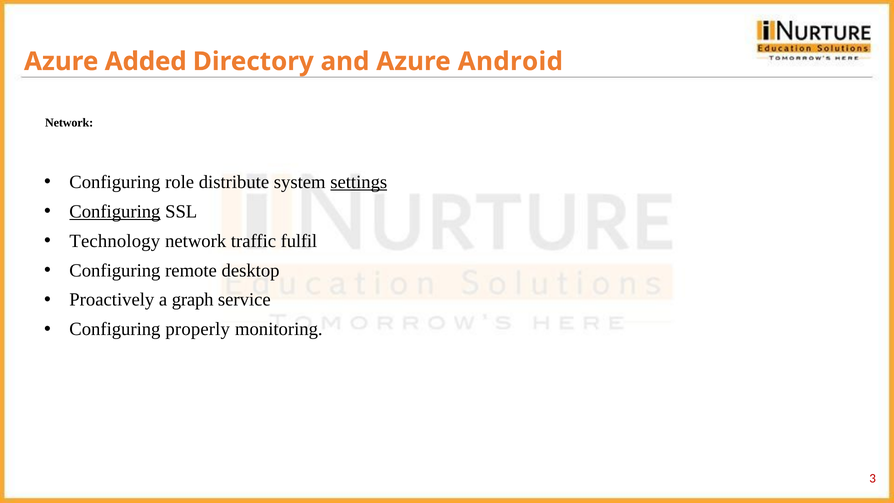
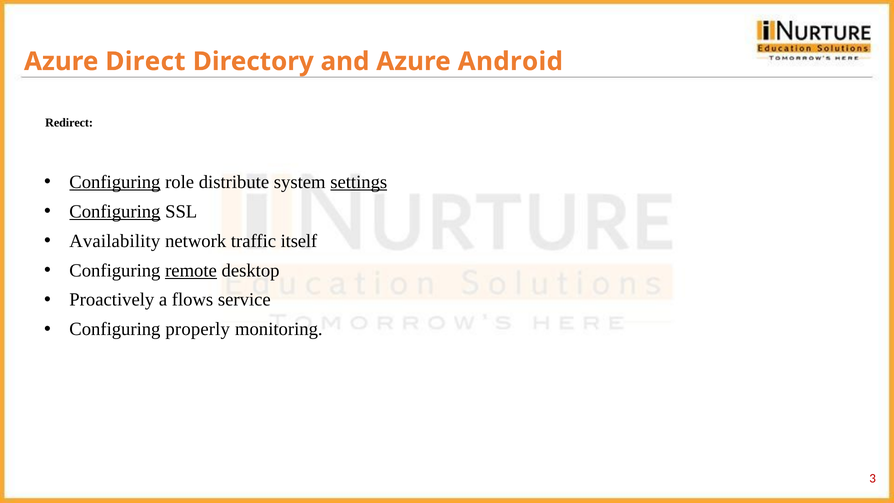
Added: Added -> Direct
Network at (69, 123): Network -> Redirect
Configuring at (115, 182) underline: none -> present
Technology: Technology -> Availability
fulfil: fulfil -> itself
remote underline: none -> present
graph: graph -> flows
